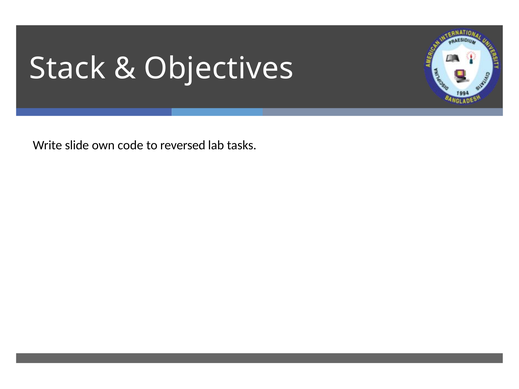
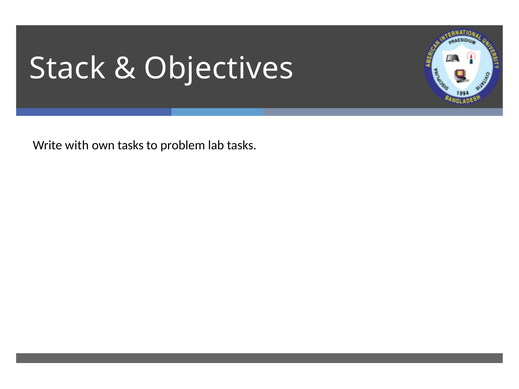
slide: slide -> with
own code: code -> tasks
reversed: reversed -> problem
